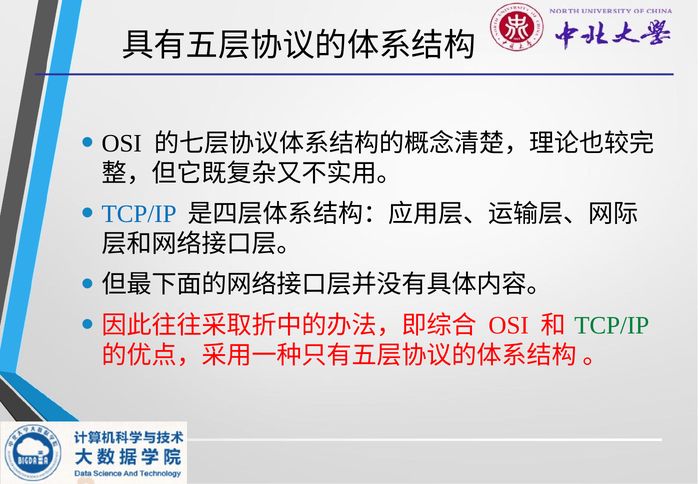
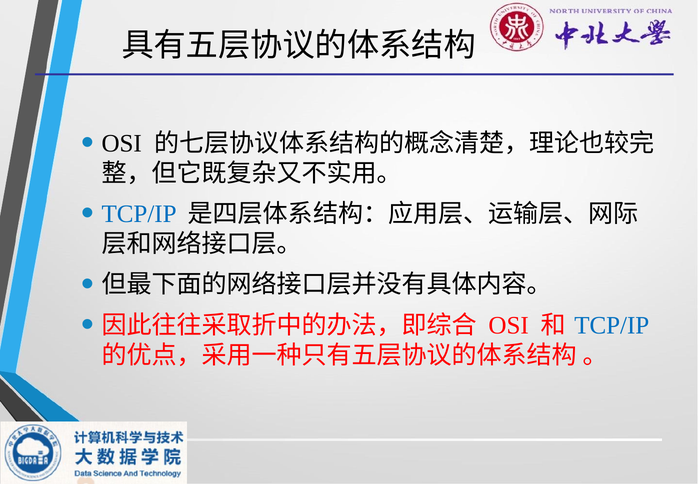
TCP/IP at (612, 325) colour: green -> blue
